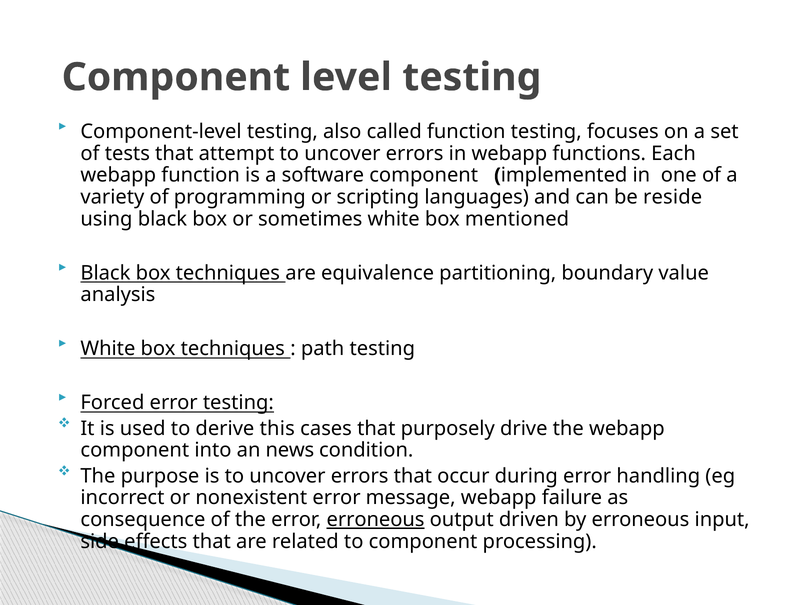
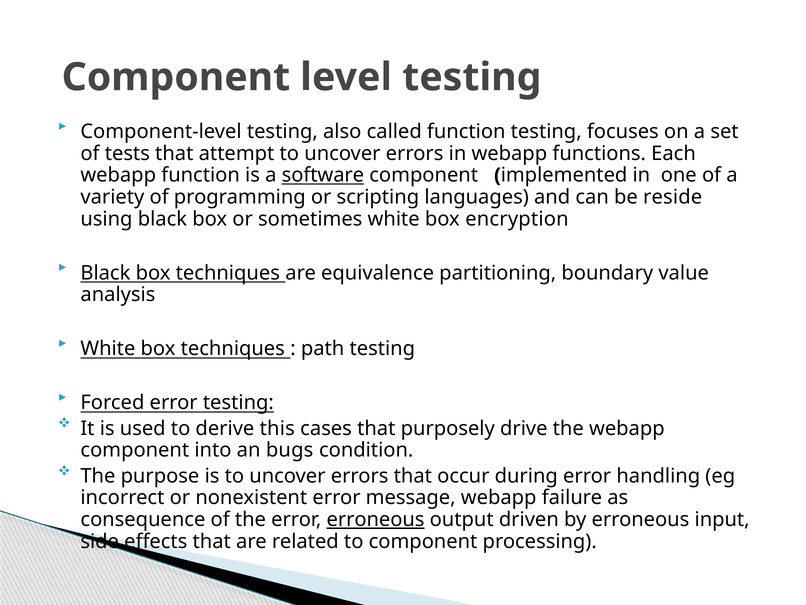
software underline: none -> present
mentioned: mentioned -> encryption
news: news -> bugs
